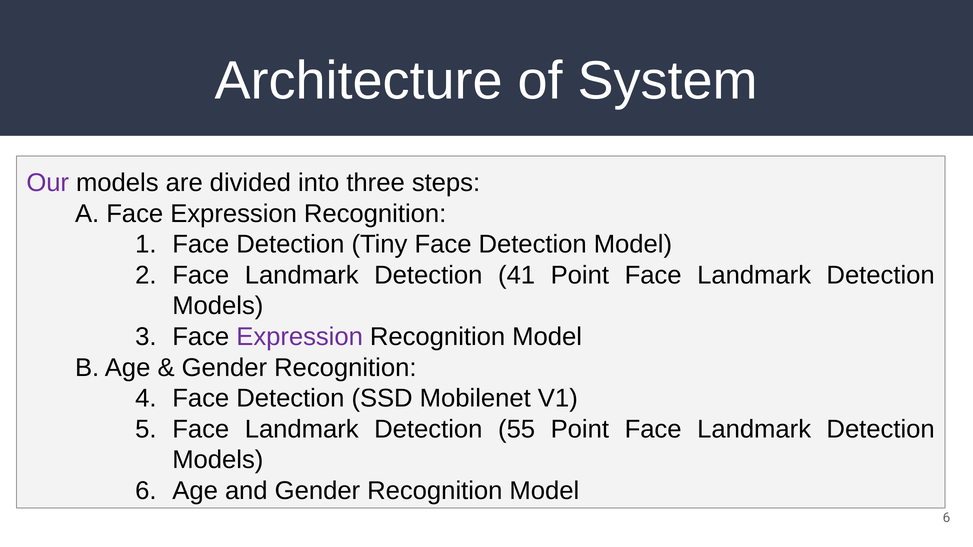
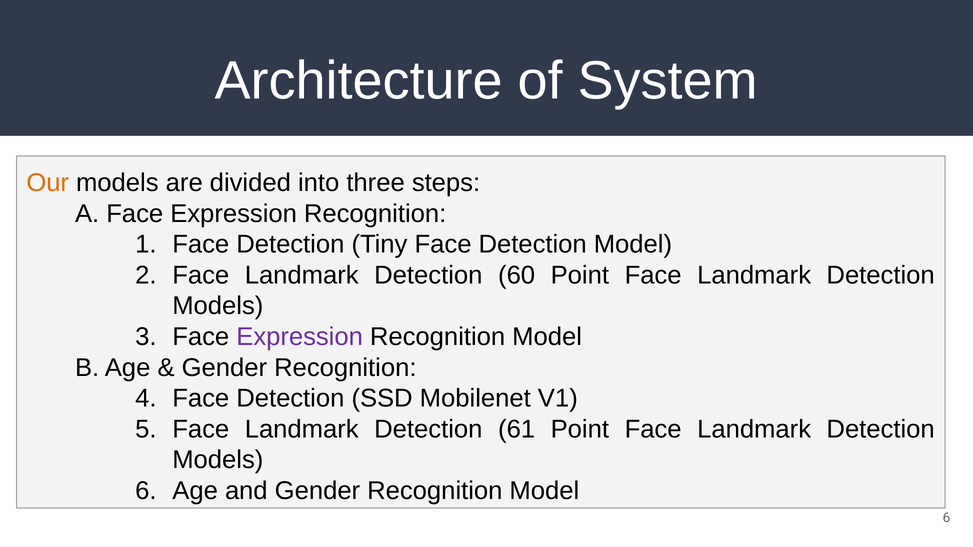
Our colour: purple -> orange
41: 41 -> 60
55: 55 -> 61
